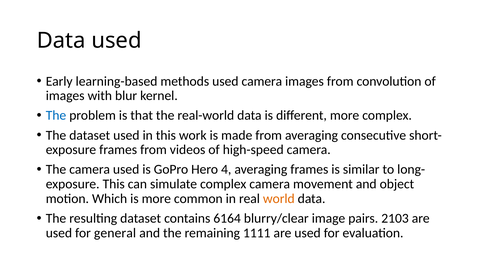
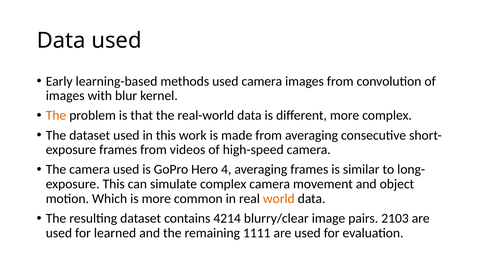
The at (56, 116) colour: blue -> orange
6164: 6164 -> 4214
general: general -> learned
